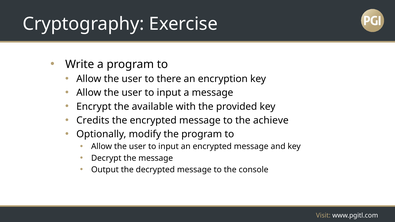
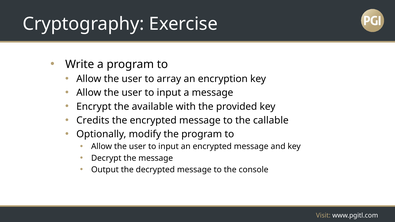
there: there -> array
achieve: achieve -> callable
